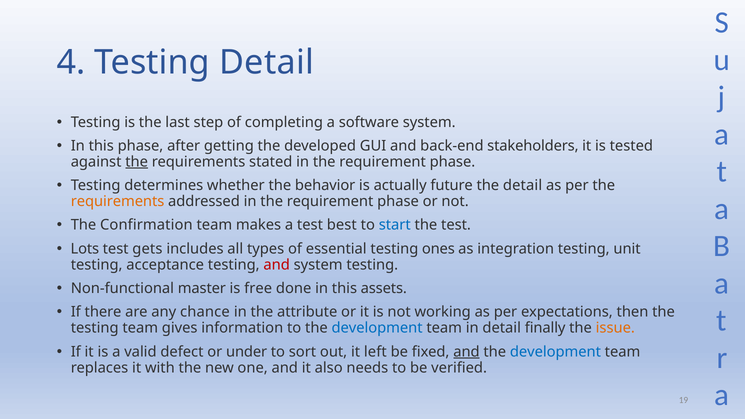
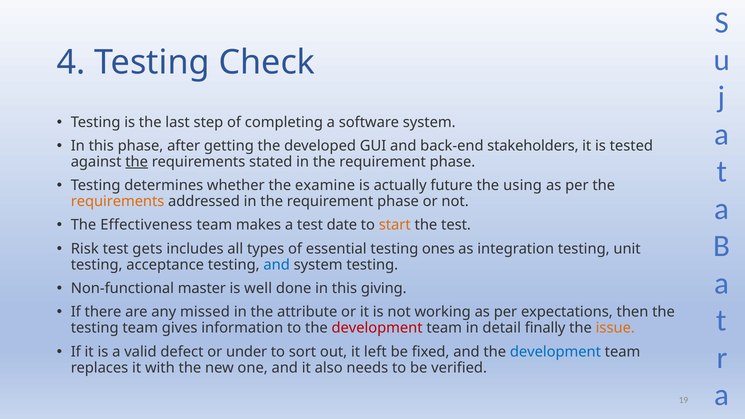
Testing Detail: Detail -> Check
behavior: behavior -> examine
the detail: detail -> using
Confirmation: Confirmation -> Effectiveness
best: best -> date
start colour: blue -> orange
Lots: Lots -> Risk
and at (277, 265) colour: red -> blue
free: free -> well
assets: assets -> giving
chance: chance -> missed
development at (377, 328) colour: blue -> red
and at (466, 352) underline: present -> none
